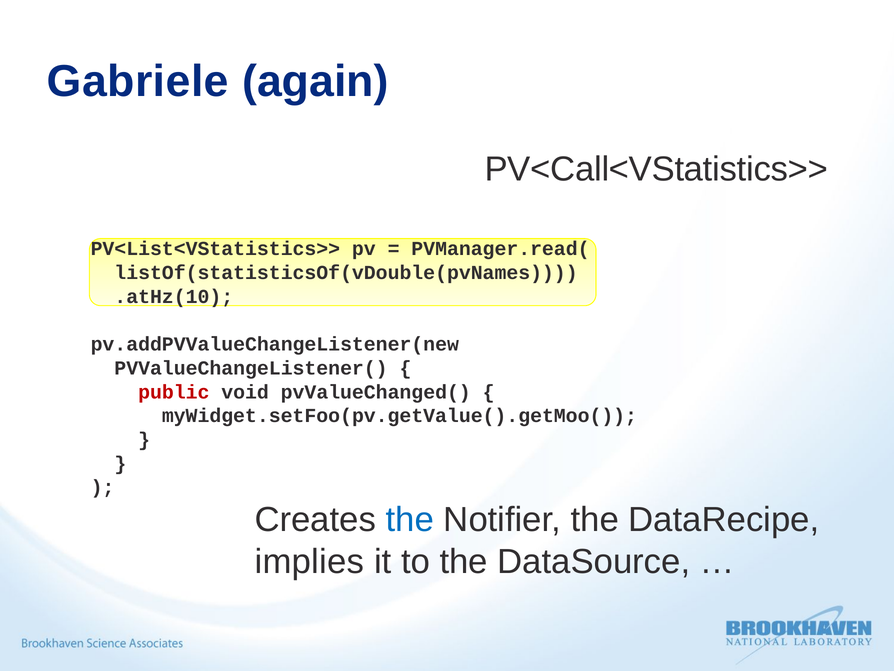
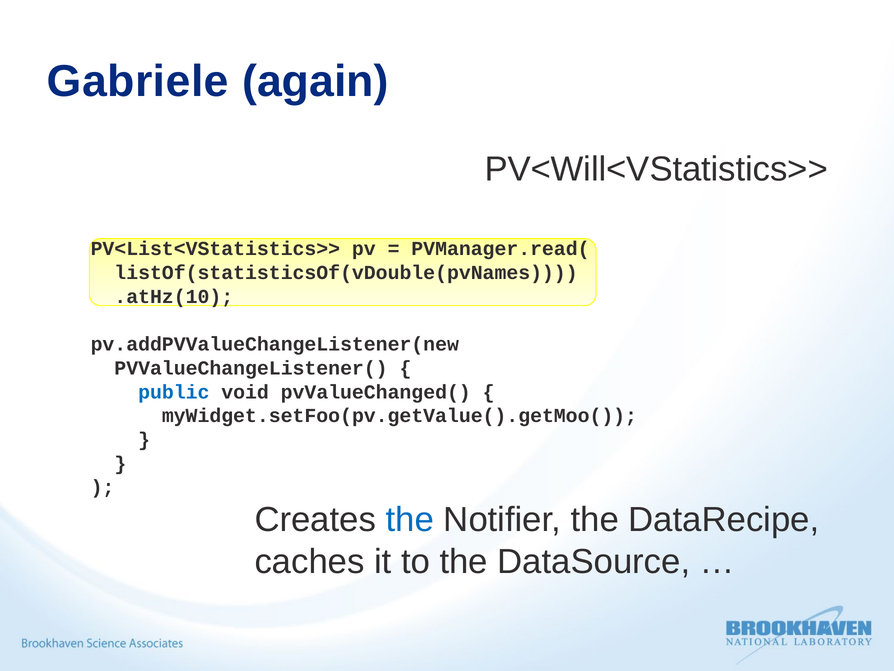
PV<Call<VStatistics>>: PV<Call<VStatistics>> -> PV<Will<VStatistics>>
public colour: red -> blue
implies: implies -> caches
